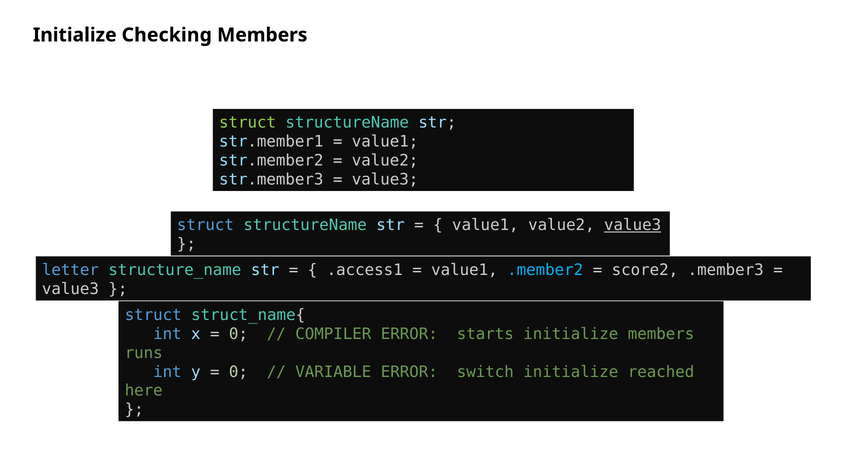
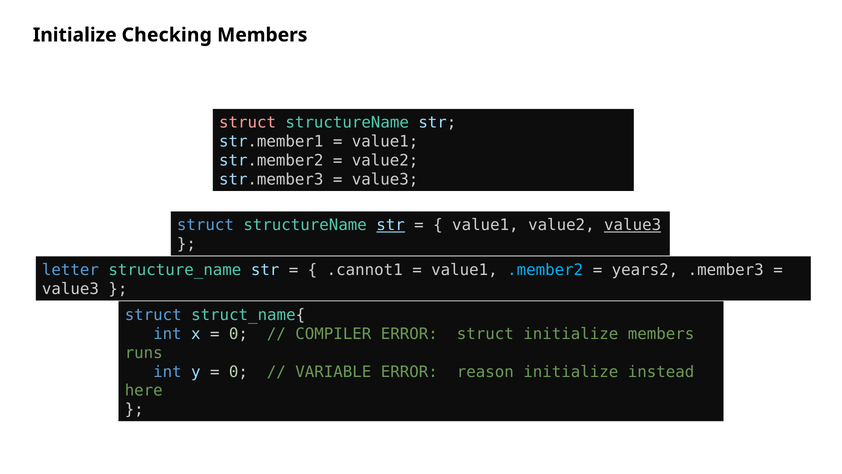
struct at (248, 122) colour: light green -> pink
str at (391, 225) underline: none -> present
.access1: .access1 -> .cannot1
score2: score2 -> years2
ERROR starts: starts -> struct
switch: switch -> reason
reached: reached -> instead
